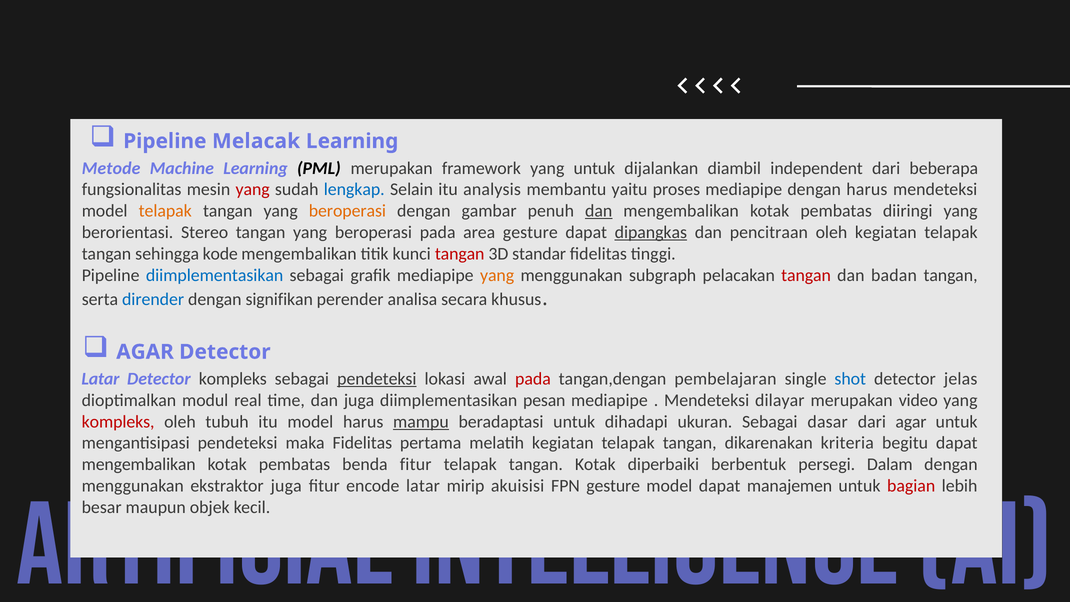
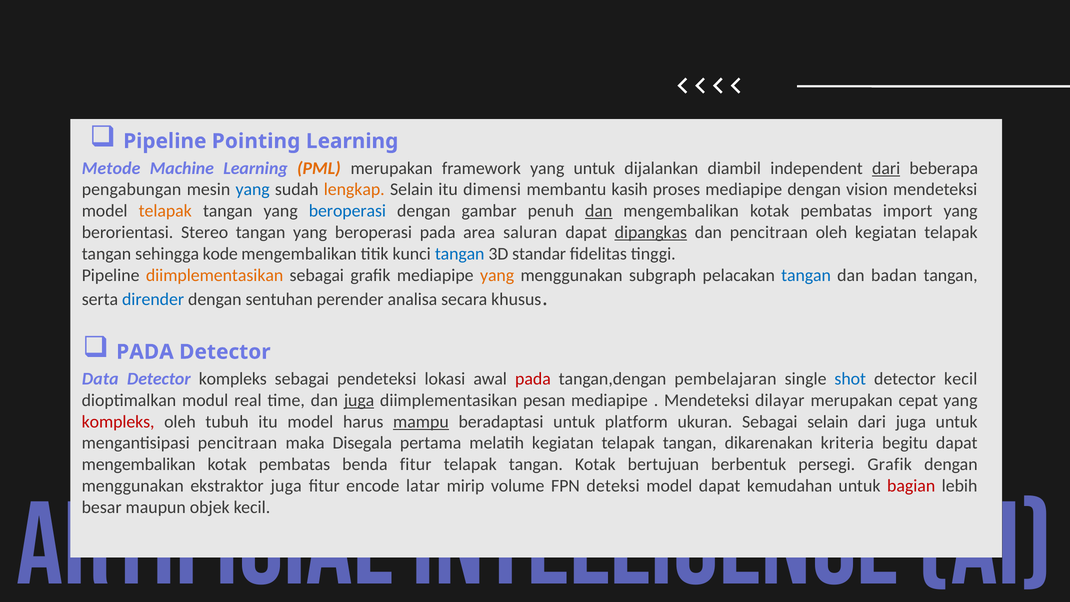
Melacak: Melacak -> Pointing
PML colour: black -> orange
dari at (886, 168) underline: none -> present
fungsionalitas: fungsionalitas -> pengabungan
yang at (253, 190) colour: red -> blue
lengkap colour: blue -> orange
analysis: analysis -> dimensi
yaitu: yaitu -> kasih
dengan harus: harus -> vision
beroperasi at (347, 211) colour: orange -> blue
diiringi: diiringi -> import
area gesture: gesture -> saluran
tangan at (460, 254) colour: red -> blue
diimplementasikan at (215, 275) colour: blue -> orange
tangan at (806, 275) colour: red -> blue
signifikan: signifikan -> sentuhan
AGAR at (145, 352): AGAR -> PADA
Latar at (100, 379): Latar -> Data
pendeteksi at (377, 379) underline: present -> none
detector jelas: jelas -> kecil
juga at (359, 400) underline: none -> present
video: video -> cepat
dihadapi: dihadapi -> platform
Sebagai dasar: dasar -> selain
dari agar: agar -> juga
mengantisipasi pendeteksi: pendeteksi -> pencitraan
maka Fidelitas: Fidelitas -> Disegala
diperbaiki: diperbaiki -> bertujuan
persegi Dalam: Dalam -> Grafik
akuisisi: akuisisi -> volume
FPN gesture: gesture -> deteksi
manajemen: manajemen -> kemudahan
